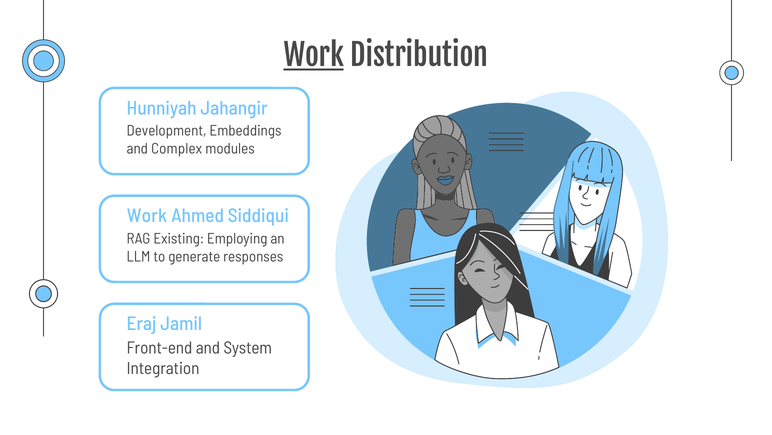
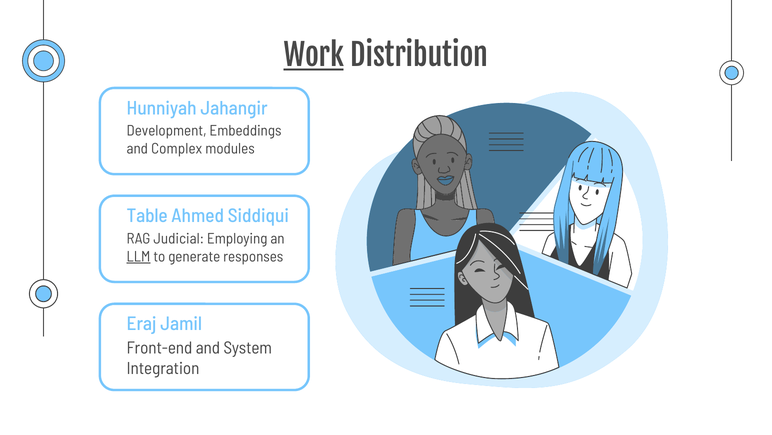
Work at (147, 216): Work -> Table
Existing: Existing -> Judicial
LLM underline: none -> present
